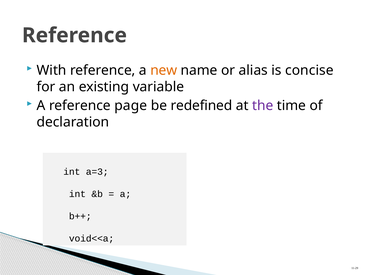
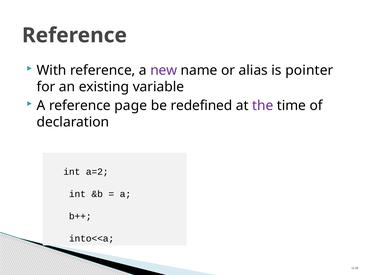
new colour: orange -> purple
concise: concise -> pointer
a=3: a=3 -> a=2
void<<a: void<<a -> into<<a
